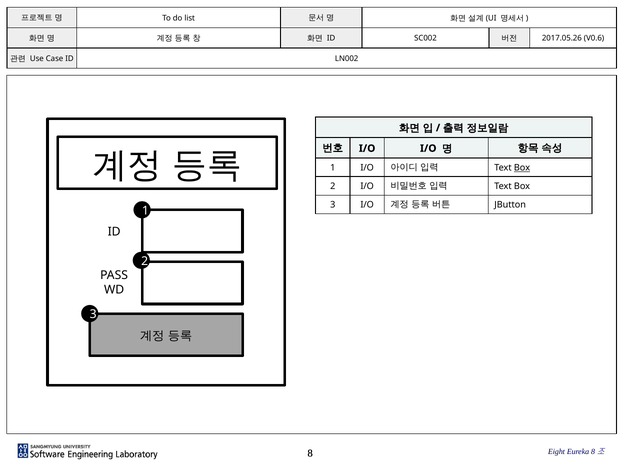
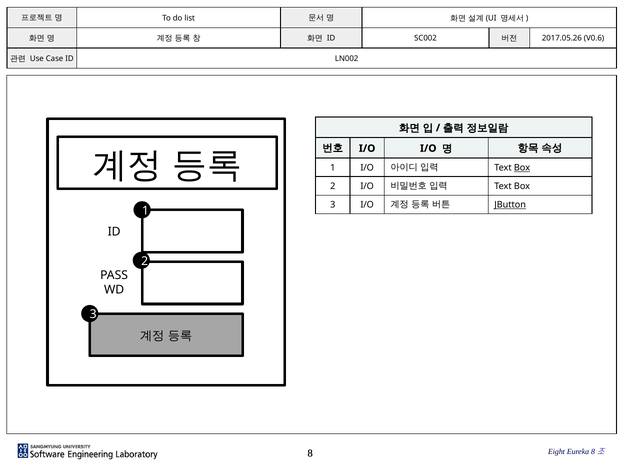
JButton underline: none -> present
